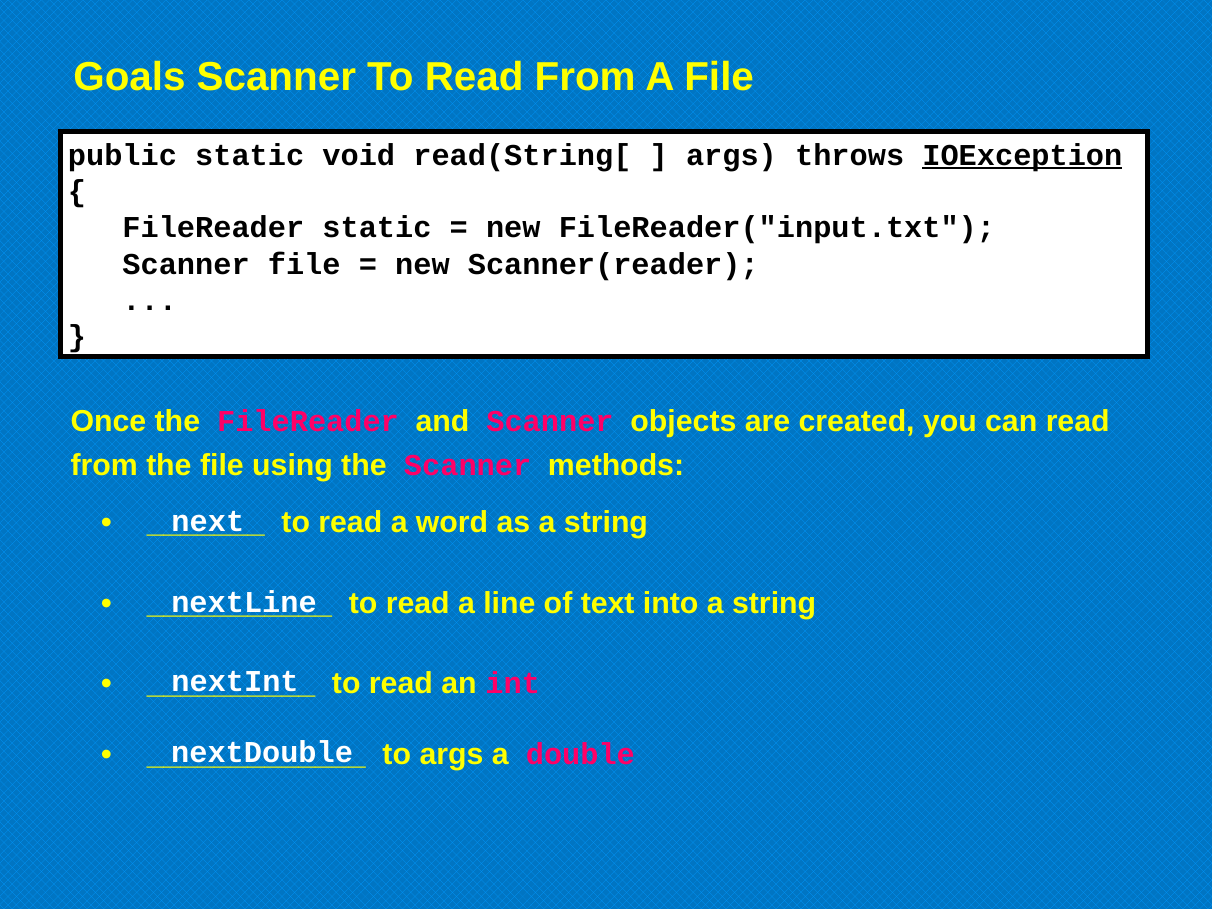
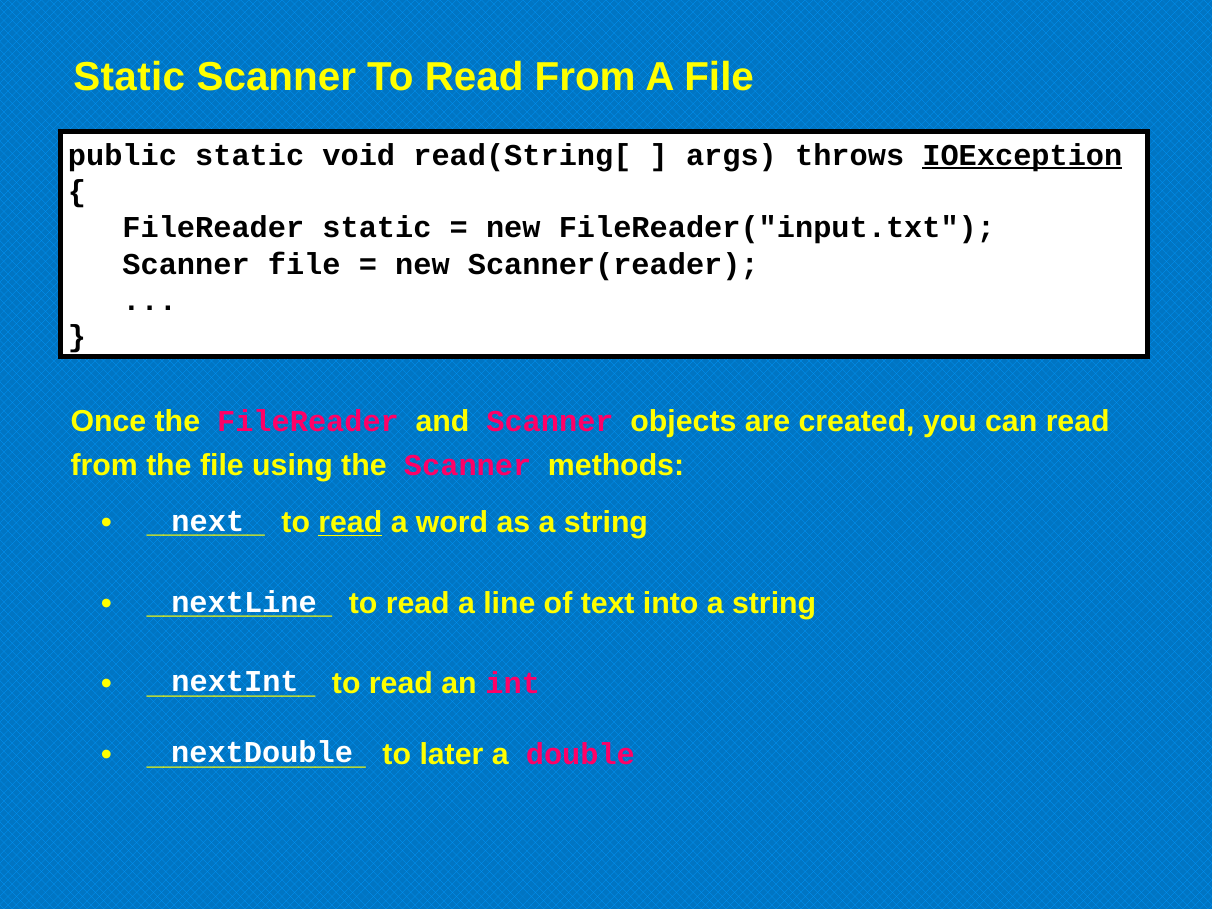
Goals at (129, 78): Goals -> Static
read at (350, 522) underline: none -> present
to args: args -> later
